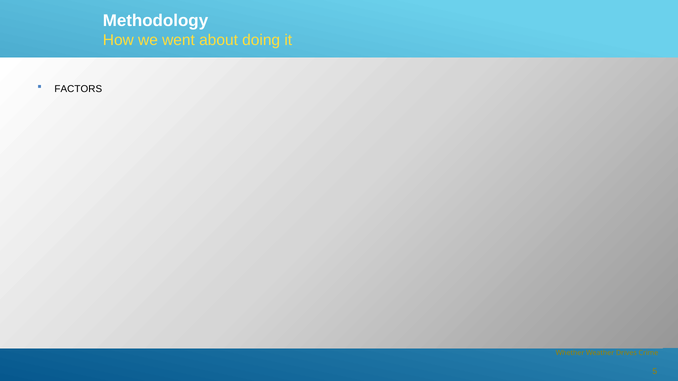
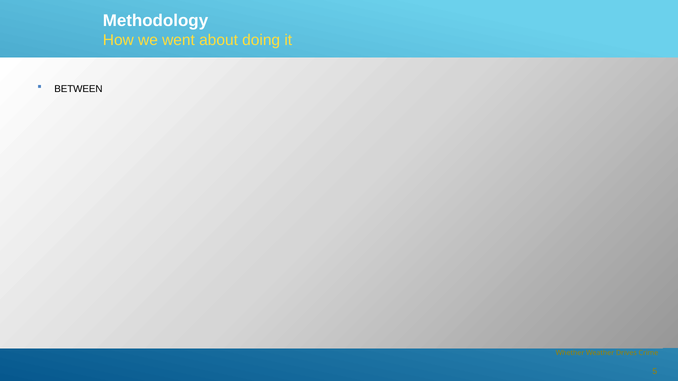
FACTORS: FACTORS -> BETWEEN
